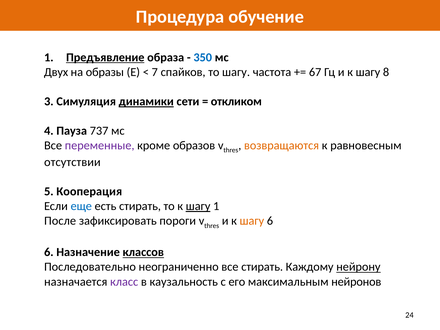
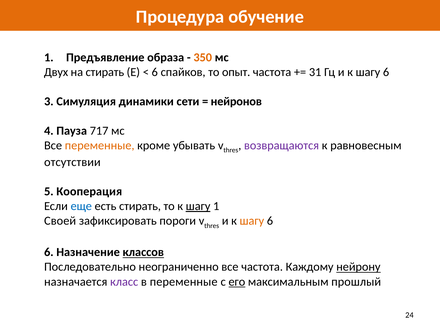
Предъявление underline: present -> none
350 colour: blue -> orange
на образы: образы -> стирать
7 at (155, 72): 7 -> 6
то шагу: шагу -> опыт
67: 67 -> 31
8 at (386, 72): 8 -> 6
динамики underline: present -> none
откликом: откликом -> нейронов
737: 737 -> 717
переменные at (100, 146) colour: purple -> orange
образов: образов -> убывать
возвращаются colour: orange -> purple
После: После -> Своей
все стирать: стирать -> частота
в каузальность: каузальность -> переменные
его underline: none -> present
нейронов: нейронов -> прошлый
